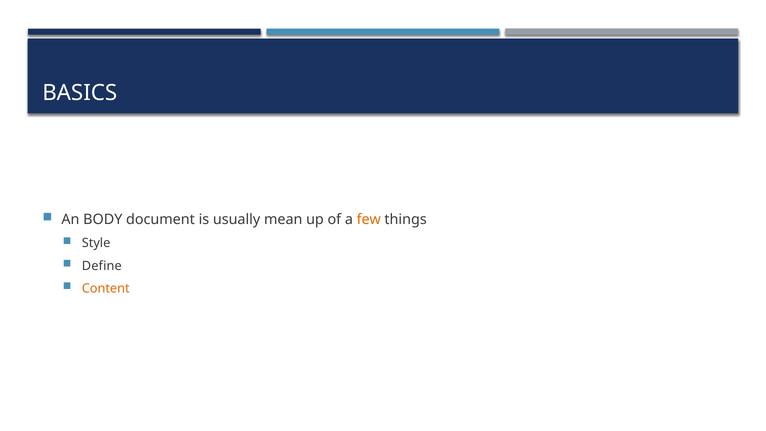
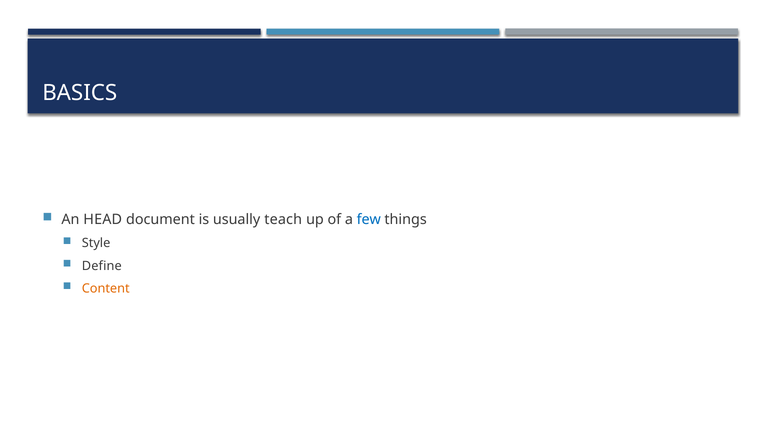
BODY: BODY -> HEAD
mean: mean -> teach
few colour: orange -> blue
